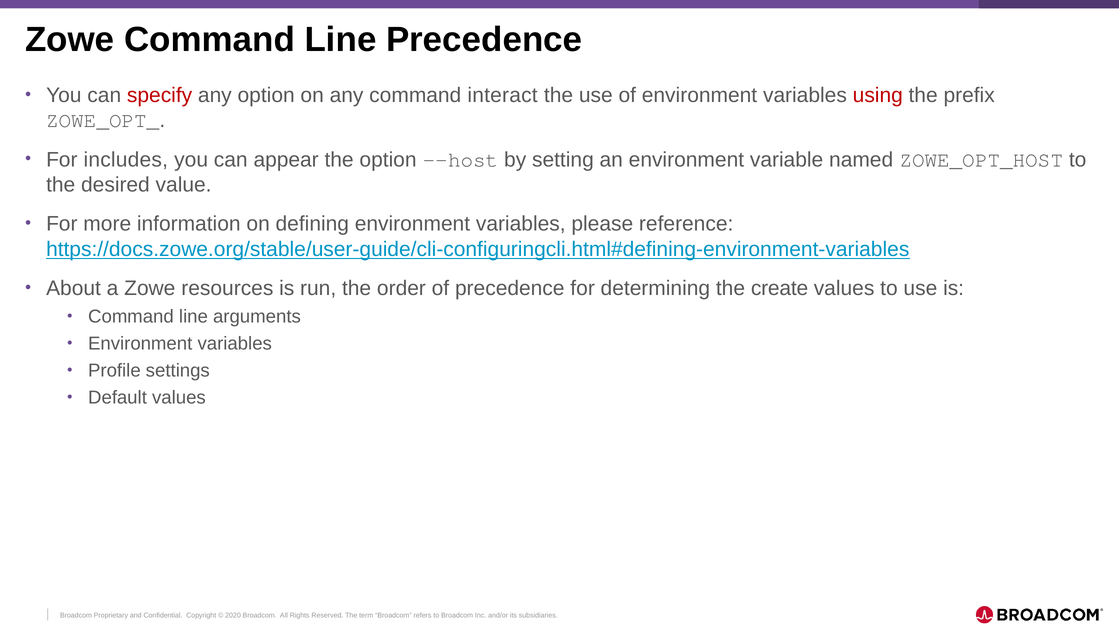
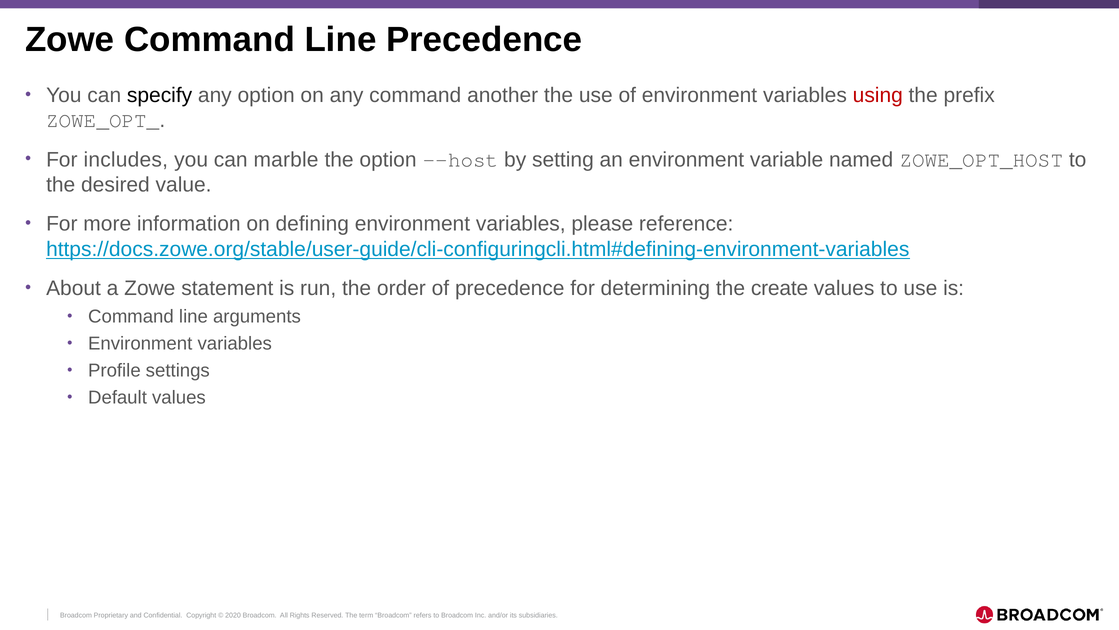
specify colour: red -> black
interact: interact -> another
appear: appear -> marble
resources: resources -> statement
